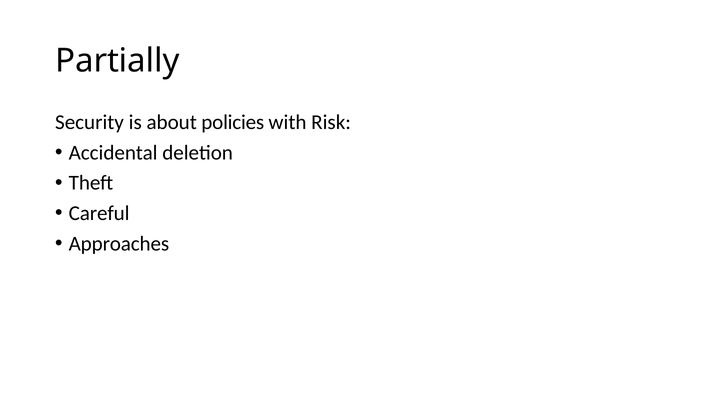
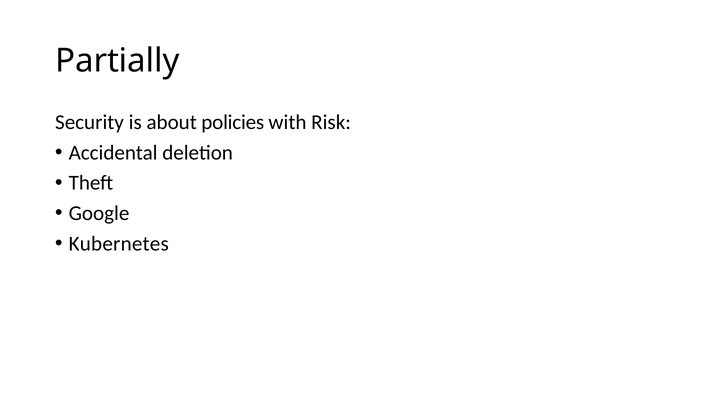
Careful: Careful -> Google
Approaches: Approaches -> Kubernetes
